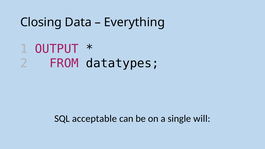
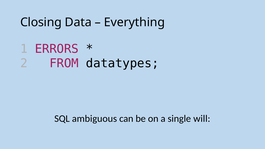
OUTPUT: OUTPUT -> ERRORS
acceptable: acceptable -> ambiguous
